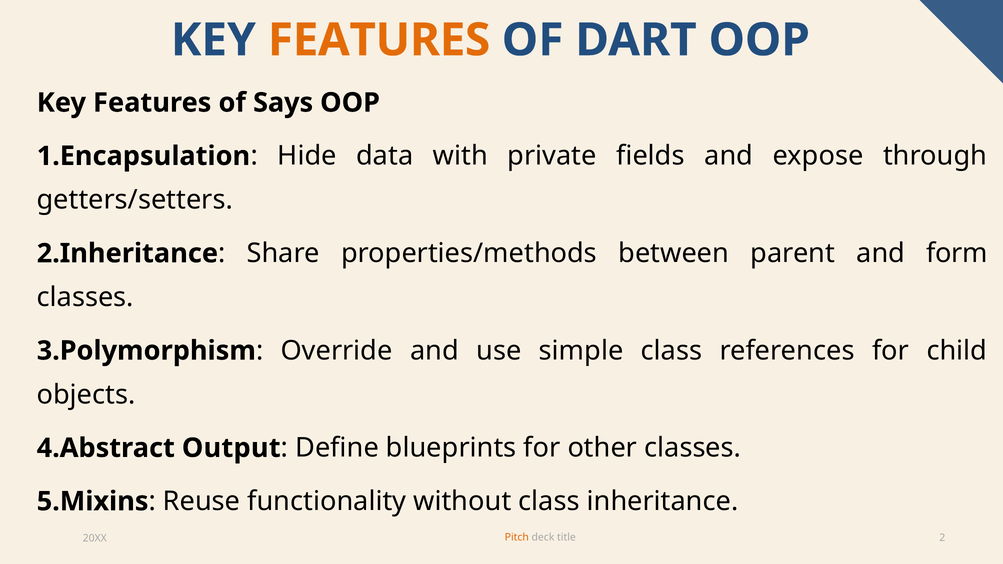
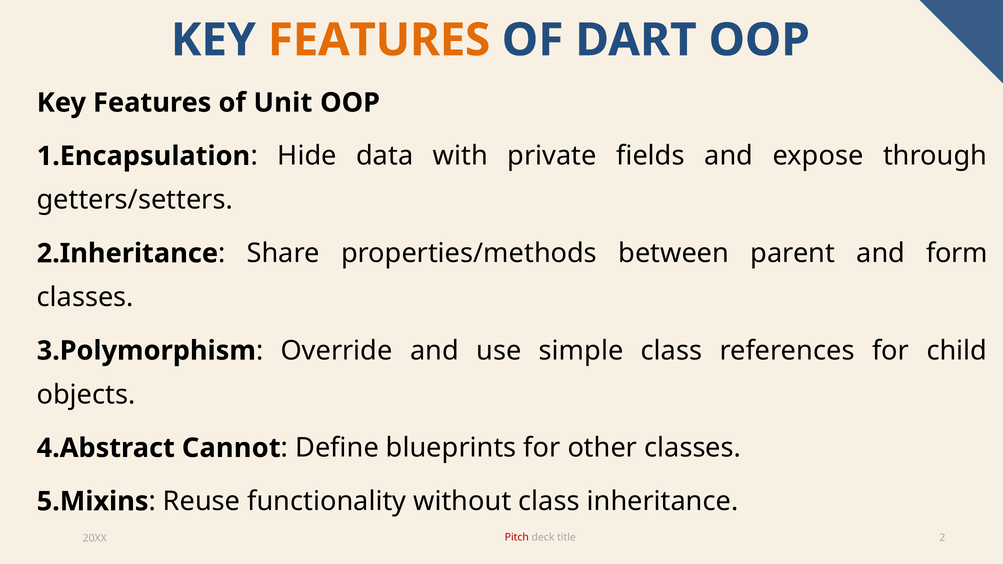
Says: Says -> Unit
Output: Output -> Cannot
Pitch colour: orange -> red
